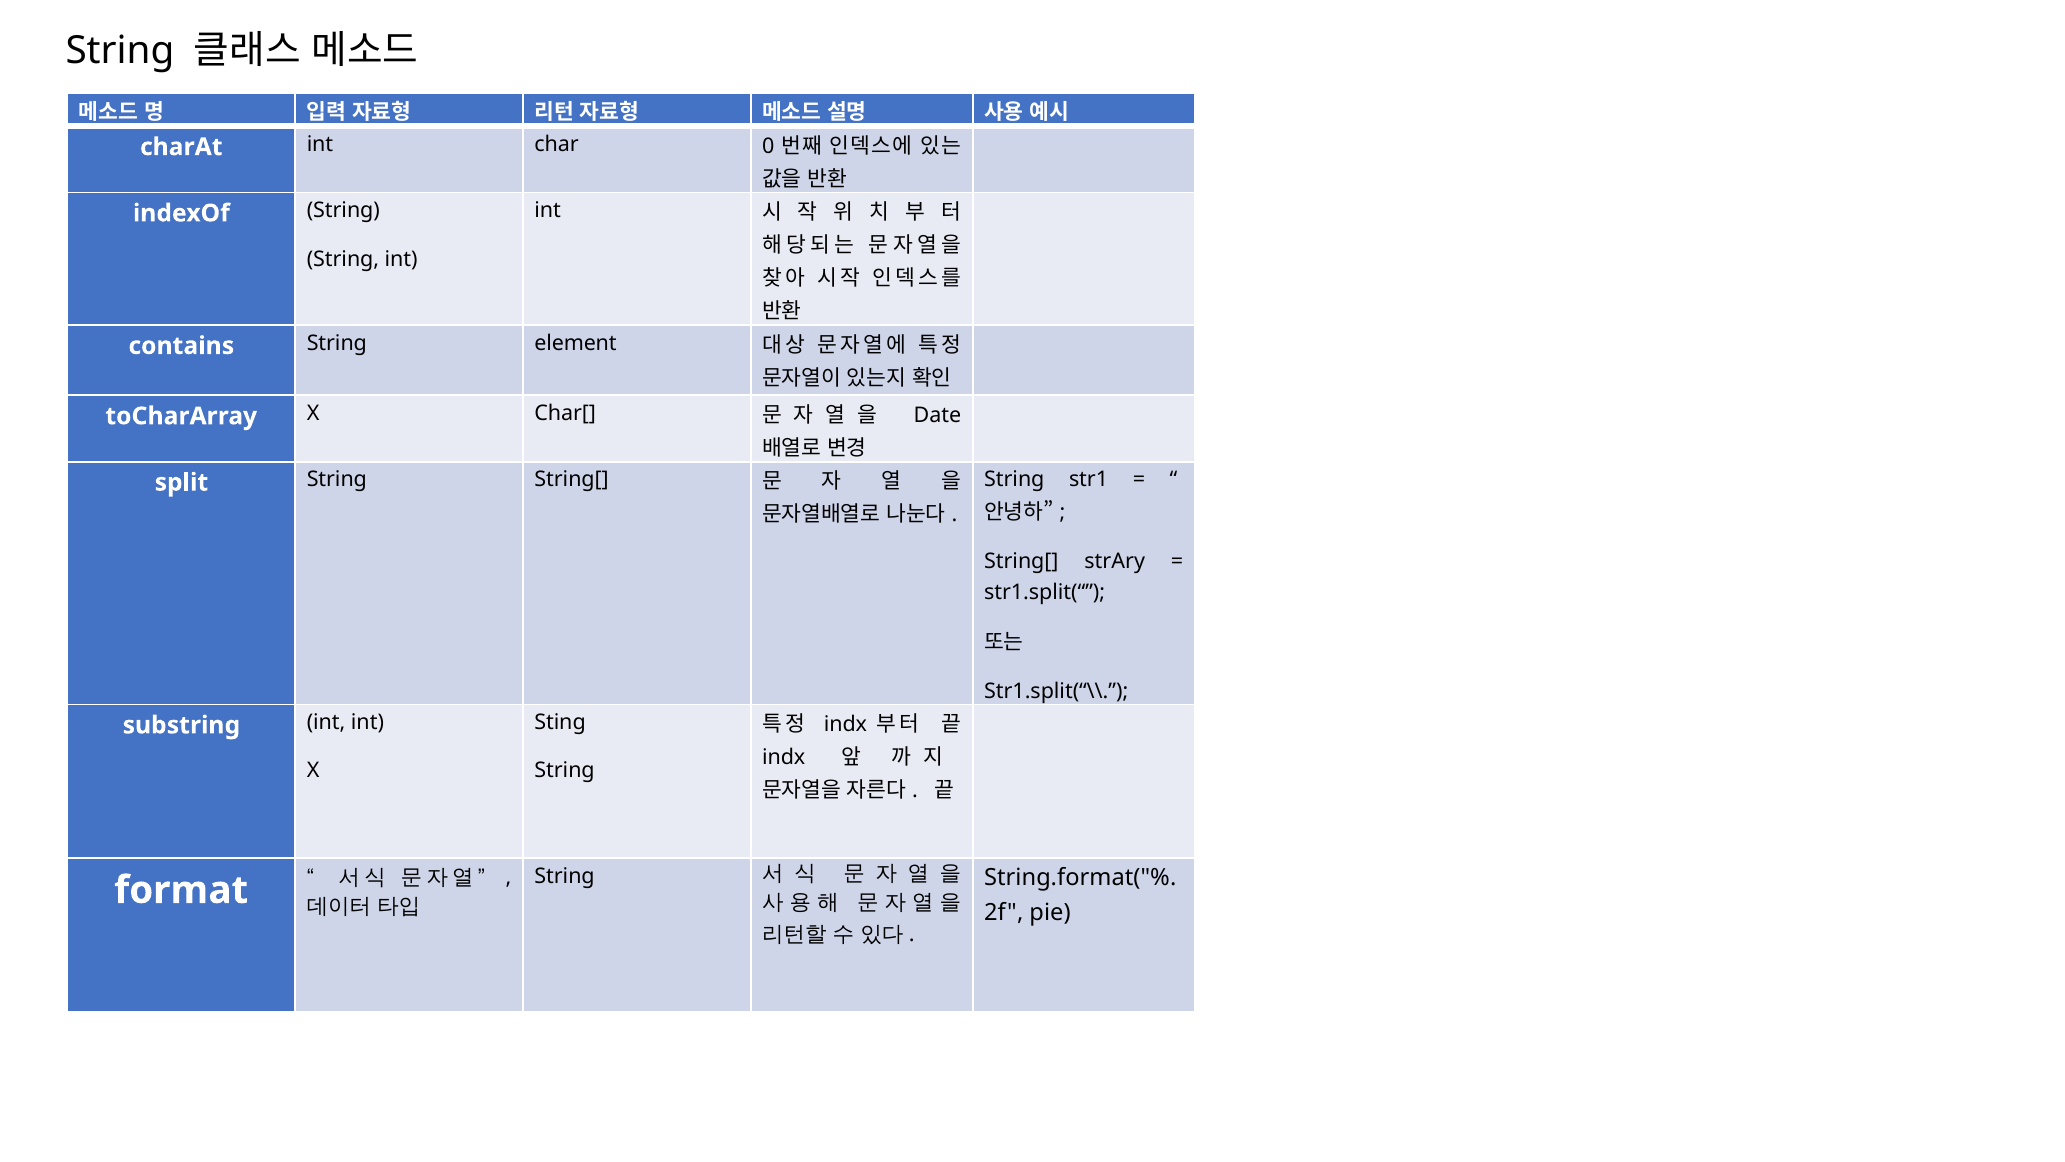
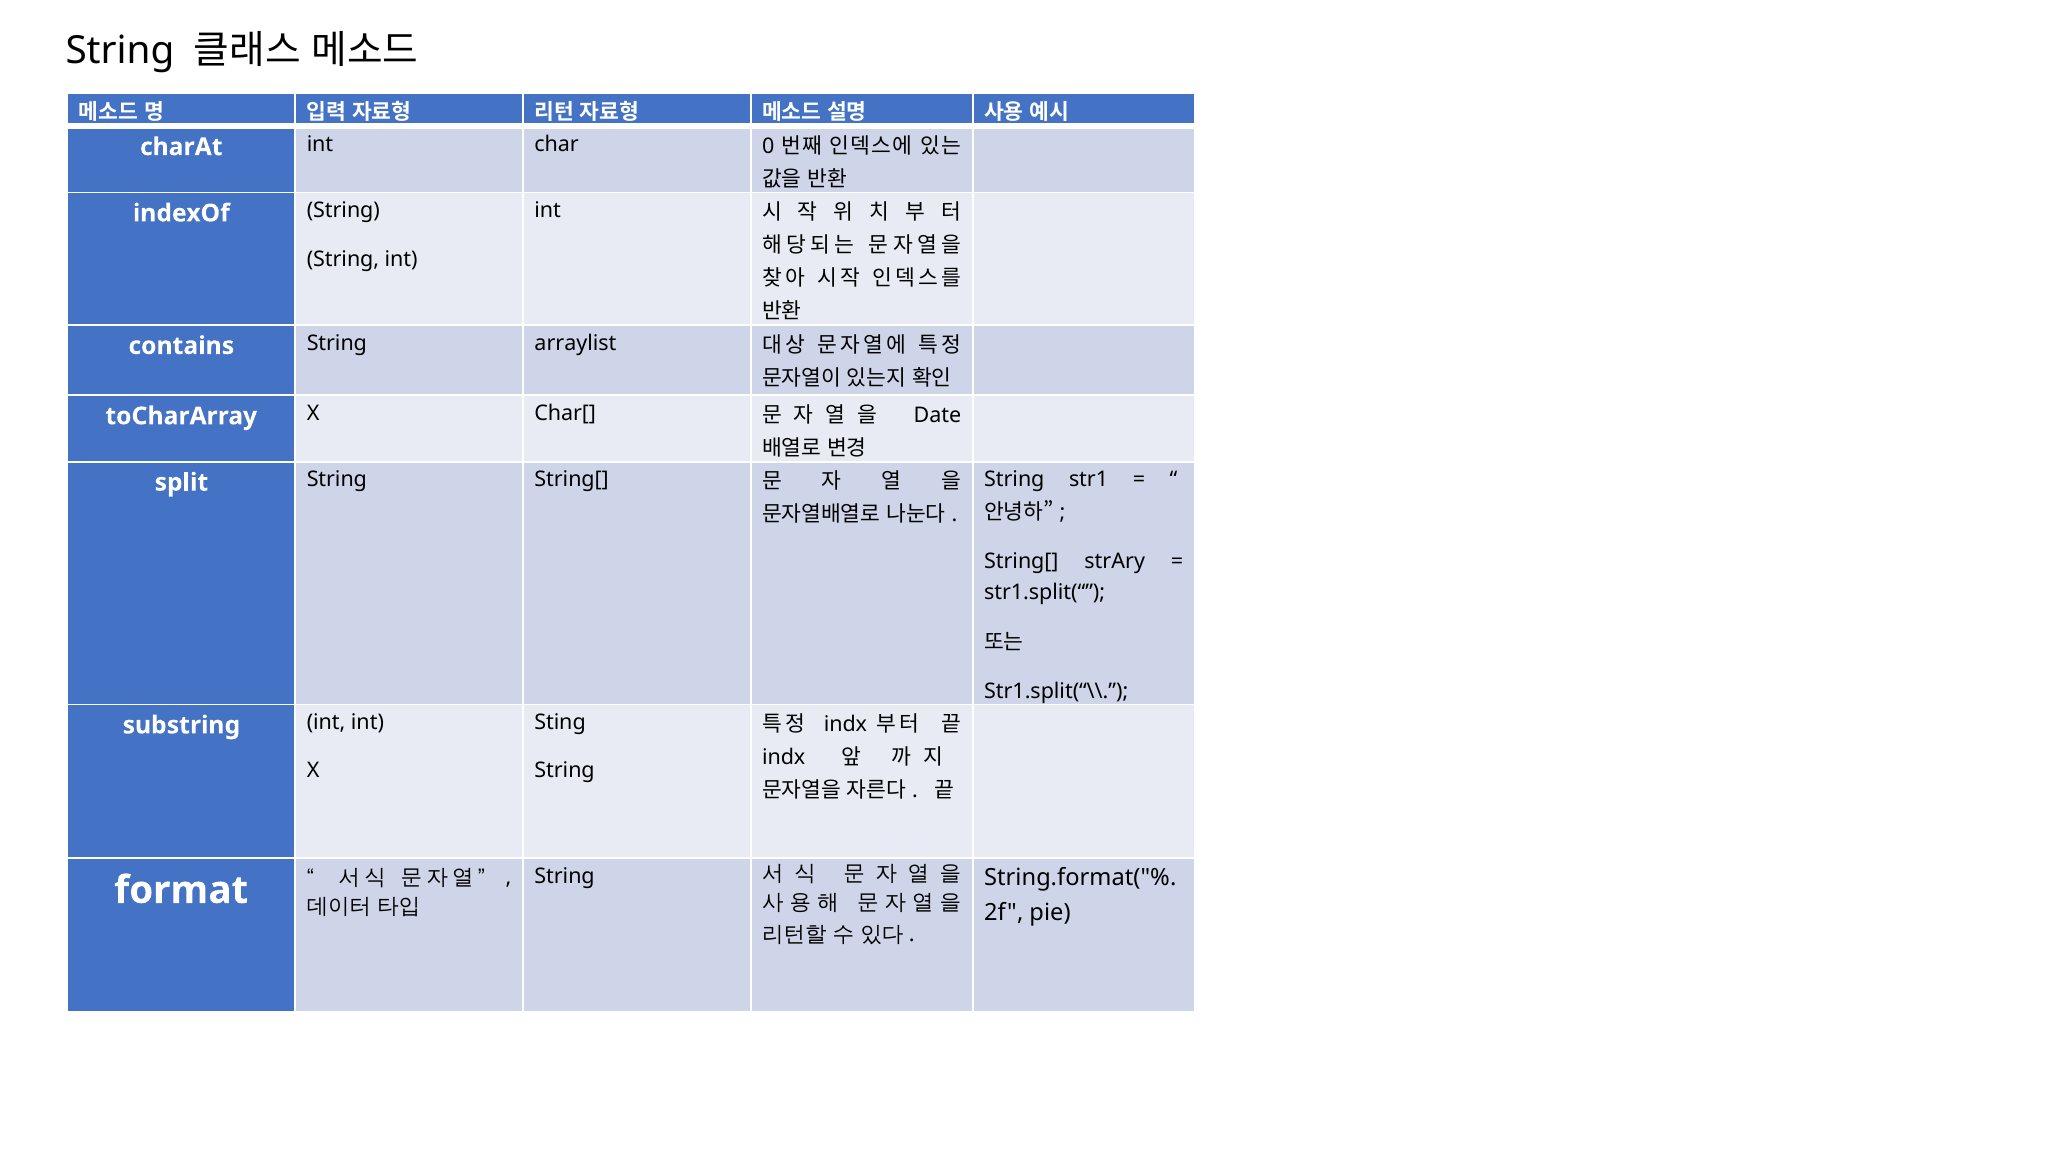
element: element -> arraylist
